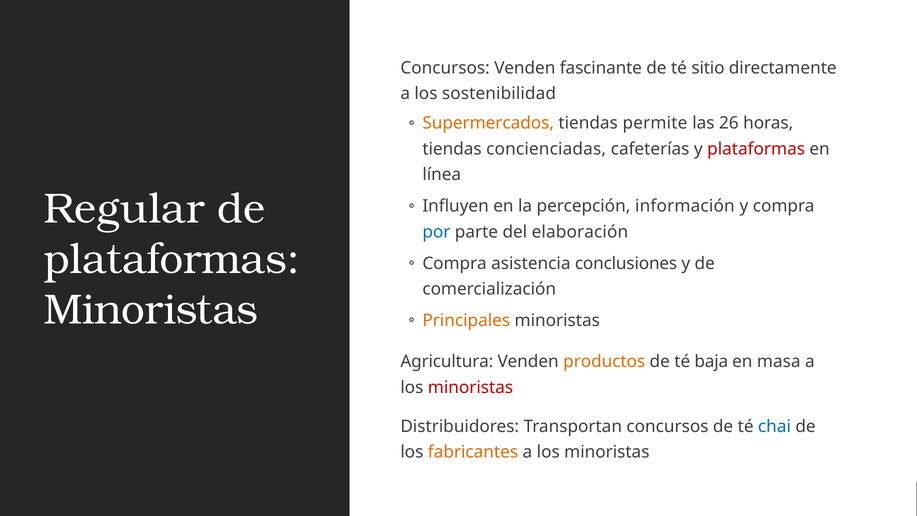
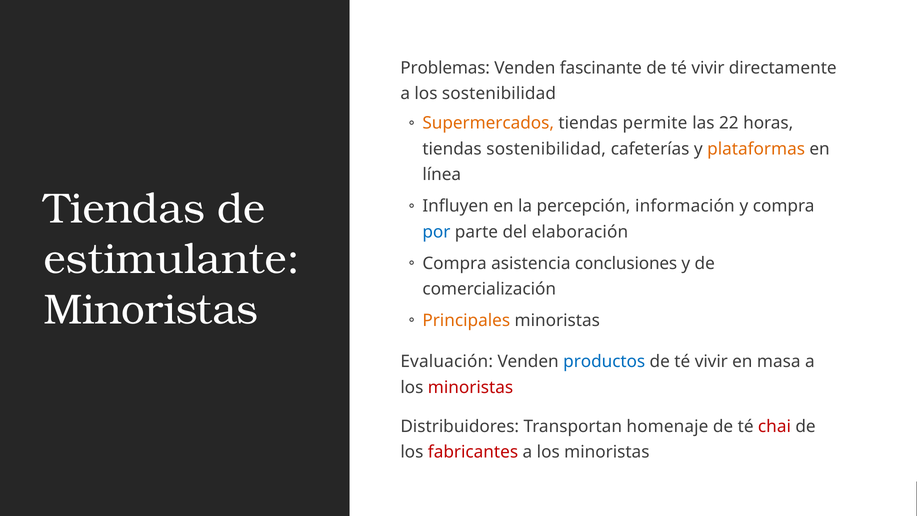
Concursos at (445, 68): Concursos -> Problemas
sitio at (708, 68): sitio -> vivir
26: 26 -> 22
tiendas concienciadas: concienciadas -> sostenibilidad
plataformas at (756, 149) colour: red -> orange
Regular at (124, 209): Regular -> Tiendas
plataformas at (172, 259): plataformas -> estimulante
Agricultura: Agricultura -> Evaluación
productos colour: orange -> blue
baja at (711, 362): baja -> vivir
Transportan concursos: concursos -> homenaje
chai colour: blue -> red
fabricantes colour: orange -> red
